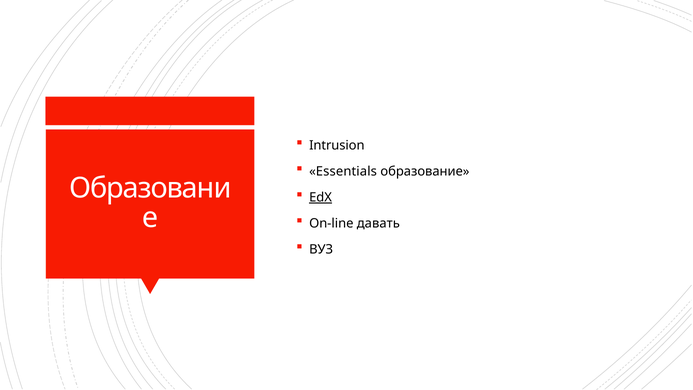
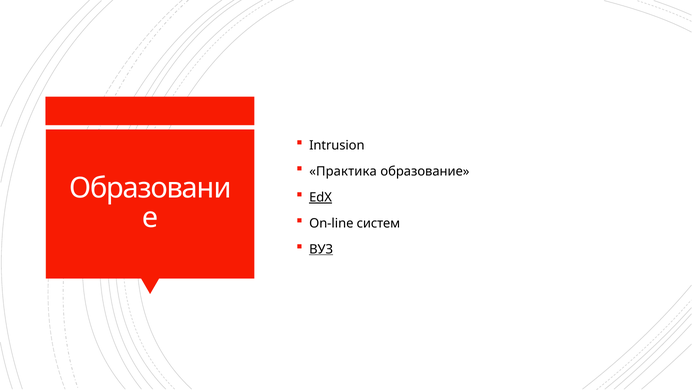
Essentials: Essentials -> Практика
давать: давать -> систем
ВУЗ underline: none -> present
